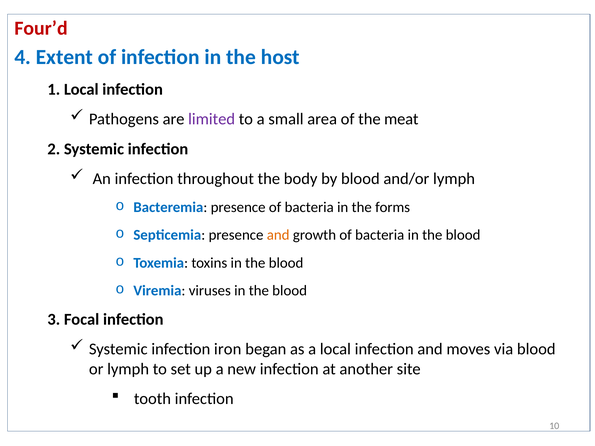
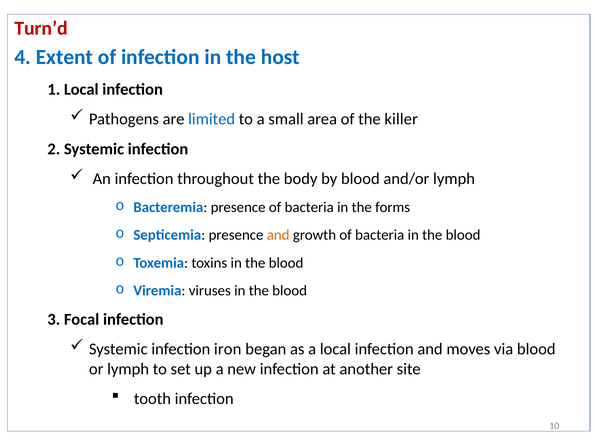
Four’d: Four’d -> Turn’d
limited colour: purple -> blue
meat: meat -> killer
